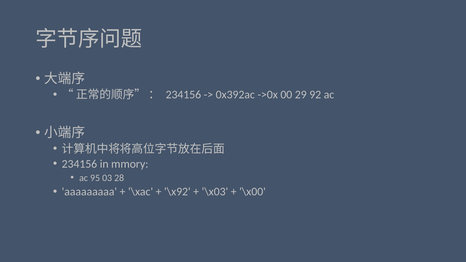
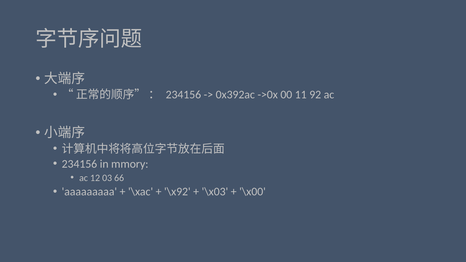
29: 29 -> 11
95: 95 -> 12
28: 28 -> 66
